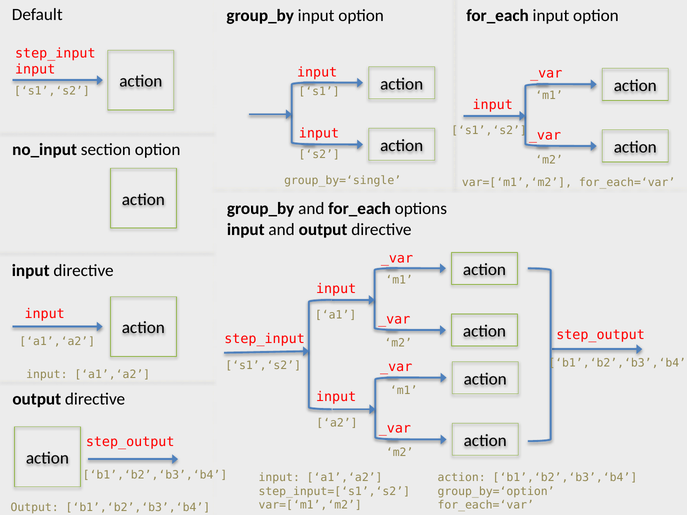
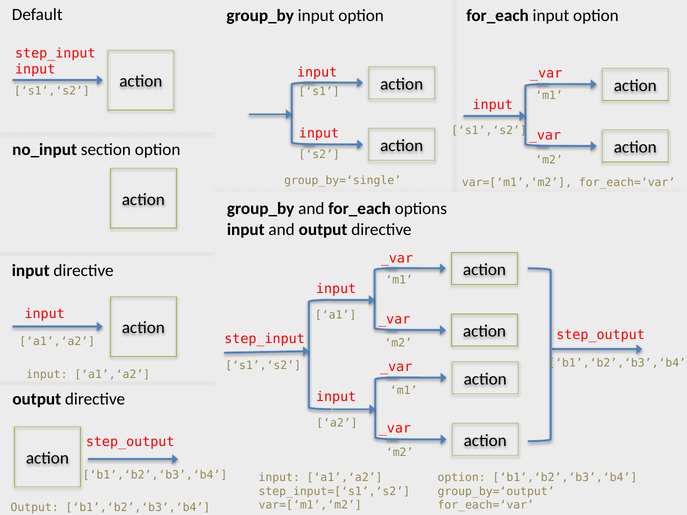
a1’,‘a2 action: action -> option
group_by=‘option: group_by=‘option -> group_by=‘output
